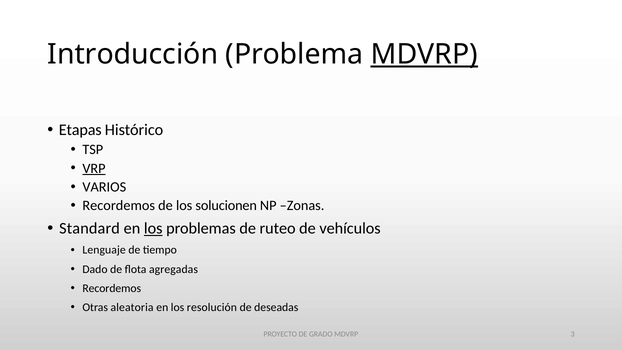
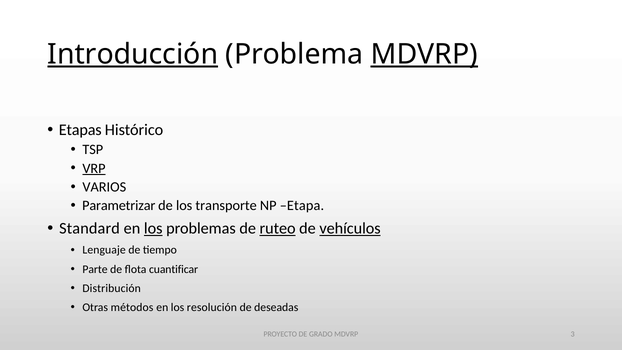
Introducción underline: none -> present
Recordemos at (119, 206): Recordemos -> Parametrizar
solucionen: solucionen -> transporte
Zonas: Zonas -> Etapa
ruteo underline: none -> present
vehículos underline: none -> present
Dado: Dado -> Parte
agregadas: agregadas -> cuantificar
Recordemos at (112, 288): Recordemos -> Distribución
aleatoria: aleatoria -> métodos
